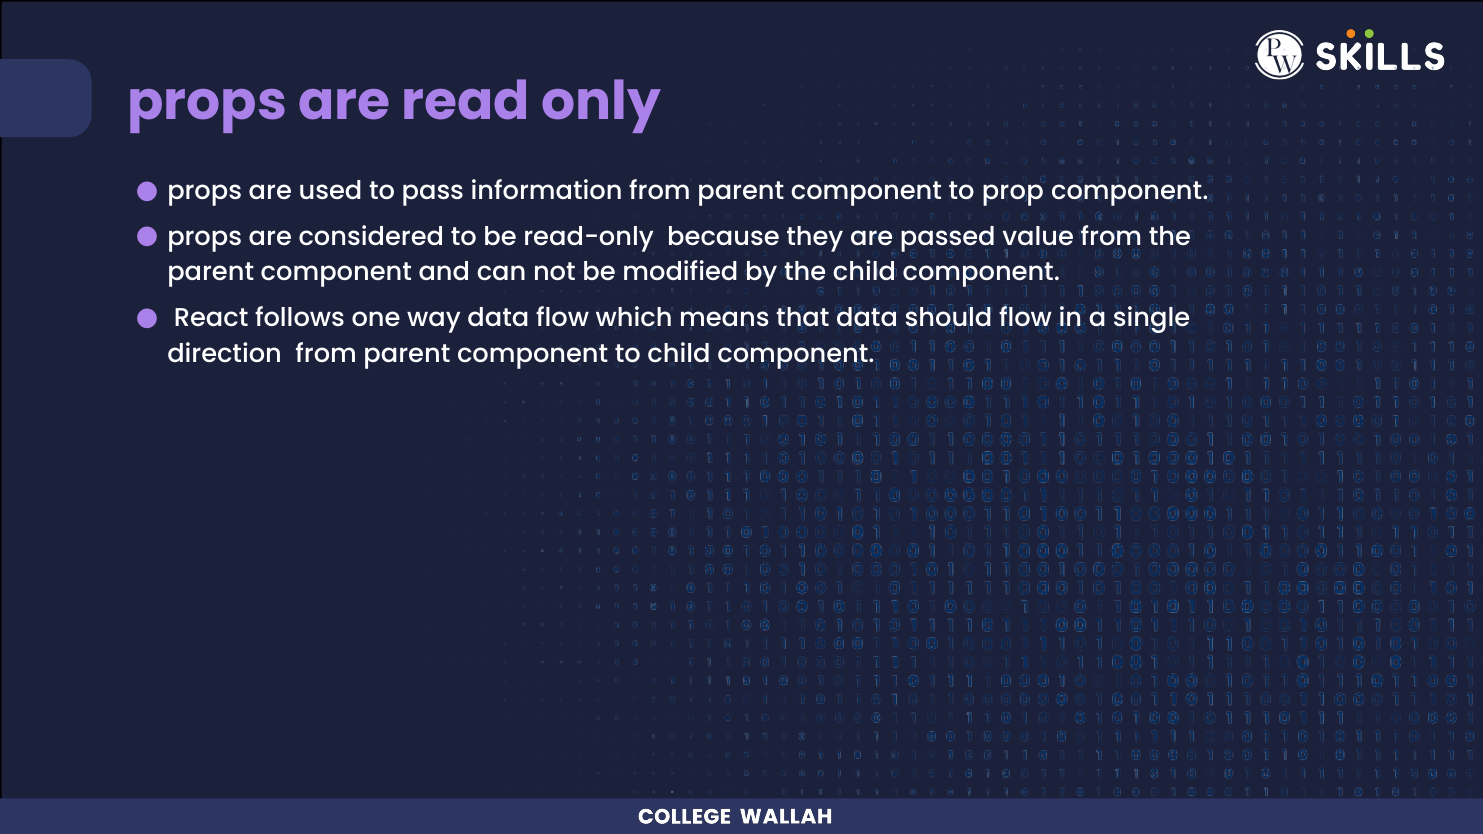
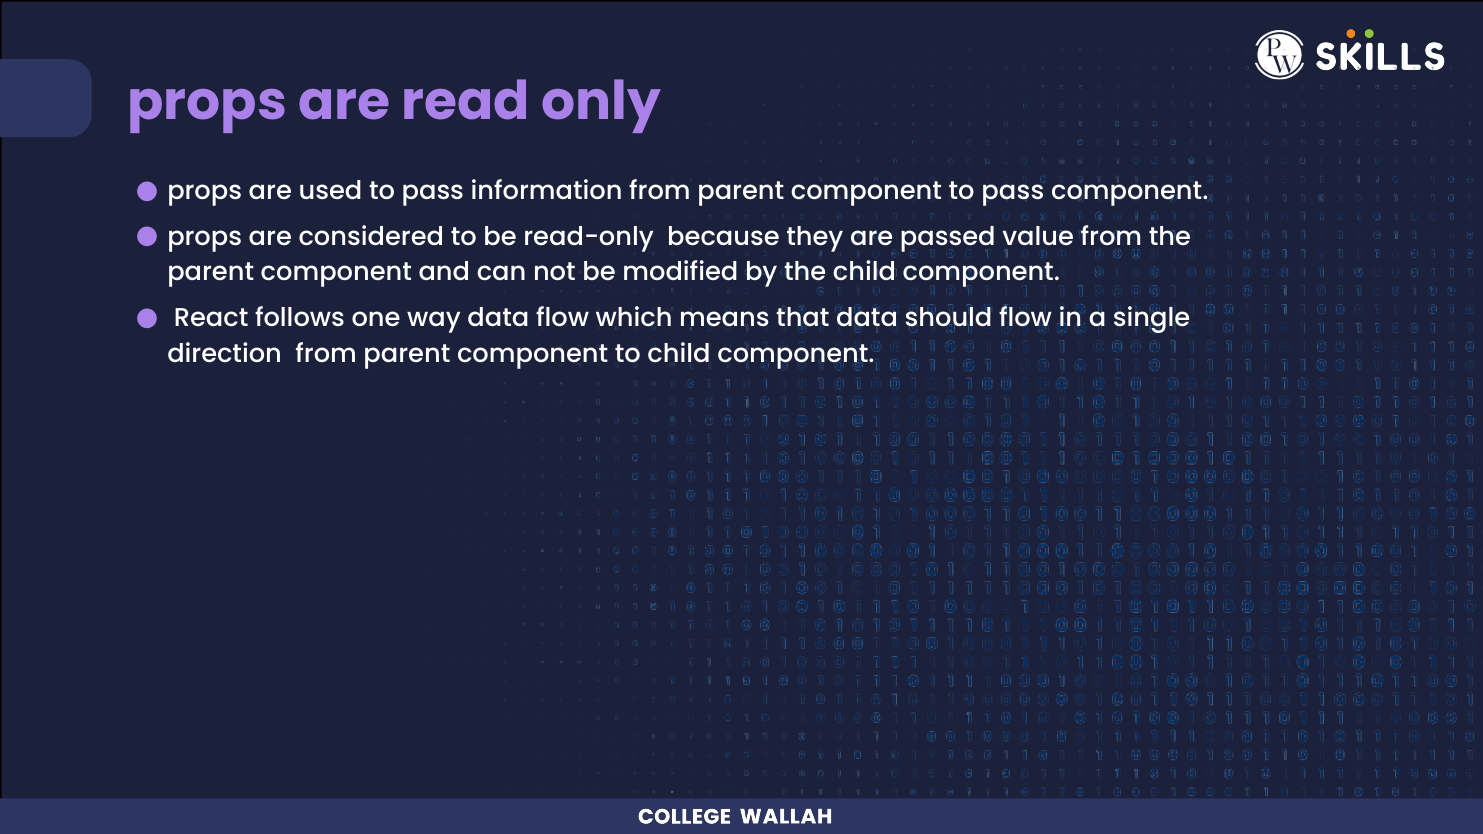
component to prop: prop -> pass
